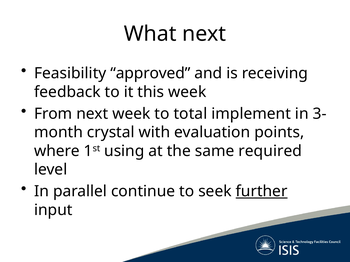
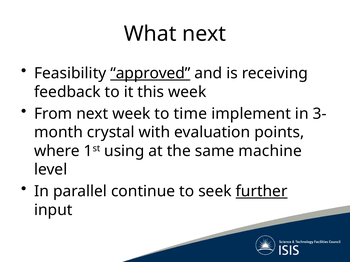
approved underline: none -> present
total: total -> time
required: required -> machine
